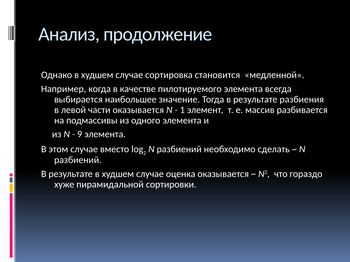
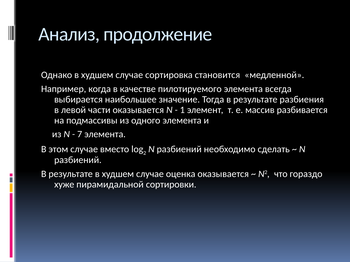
9: 9 -> 7
